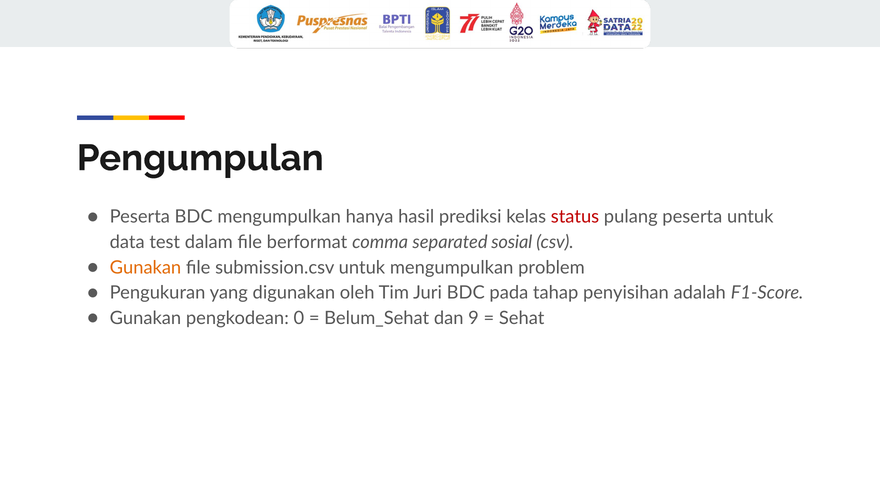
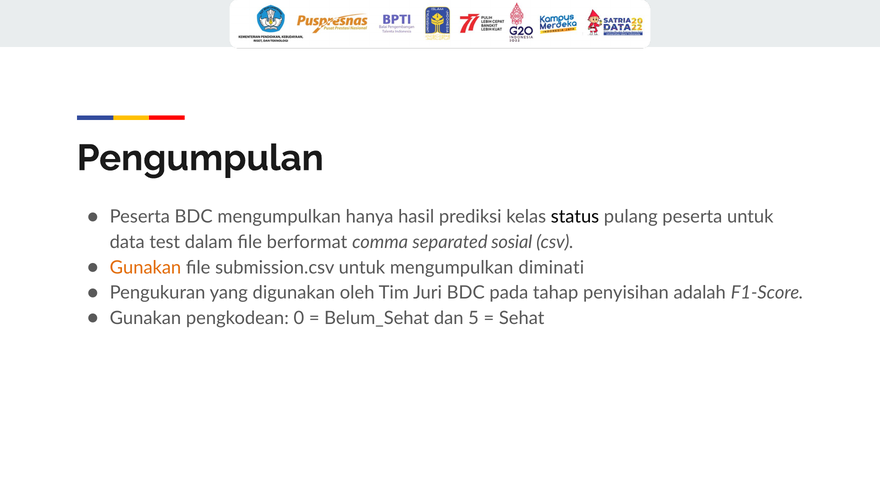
status colour: red -> black
problem: problem -> diminati
9: 9 -> 5
